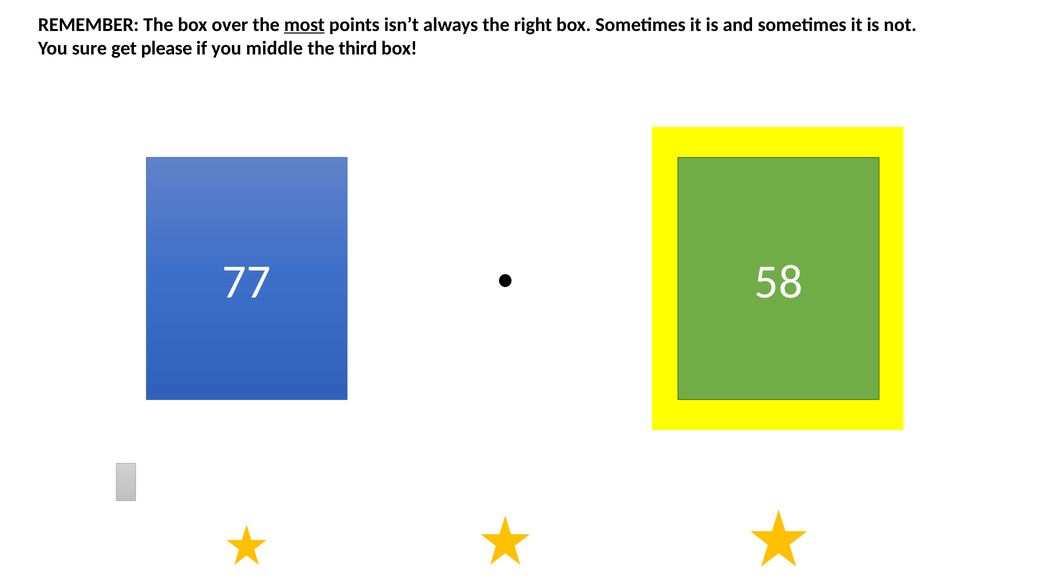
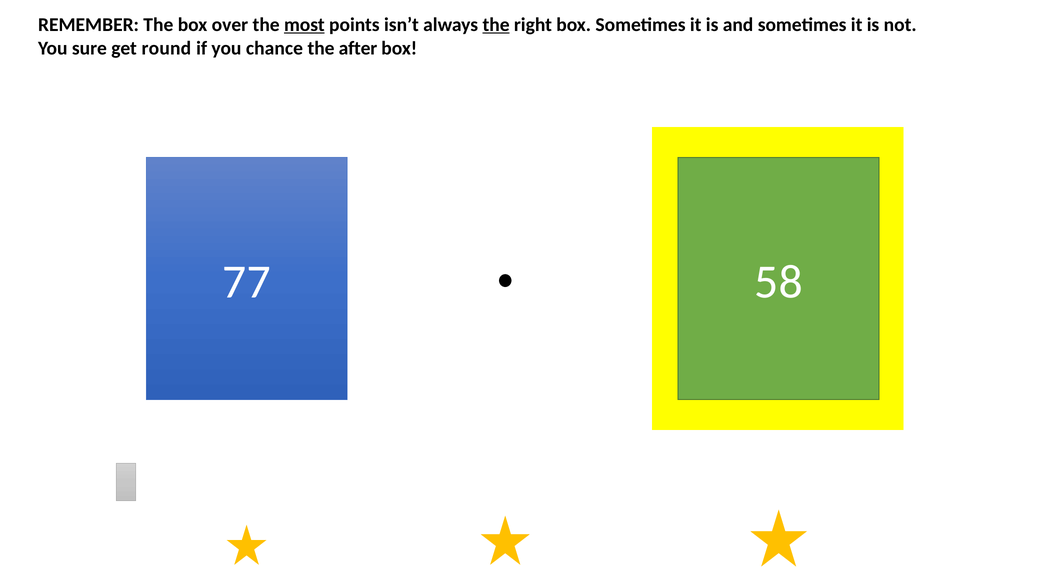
the at (496, 25) underline: none -> present
please: please -> round
middle: middle -> chance
third: third -> after
